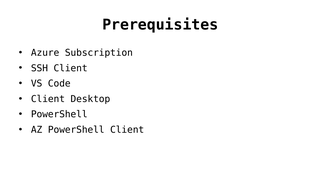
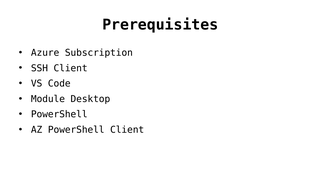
Client at (48, 99): Client -> Module
